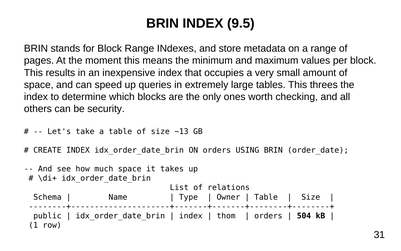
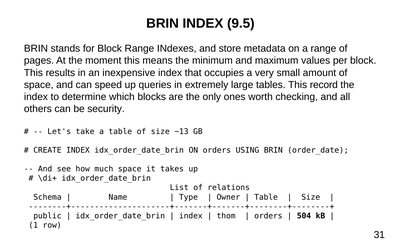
threes: threes -> record
